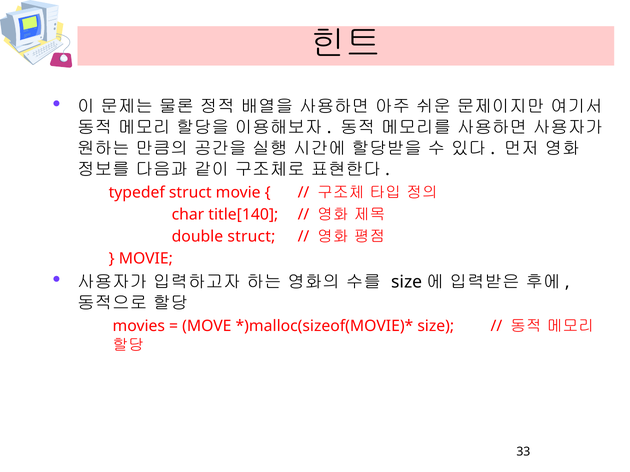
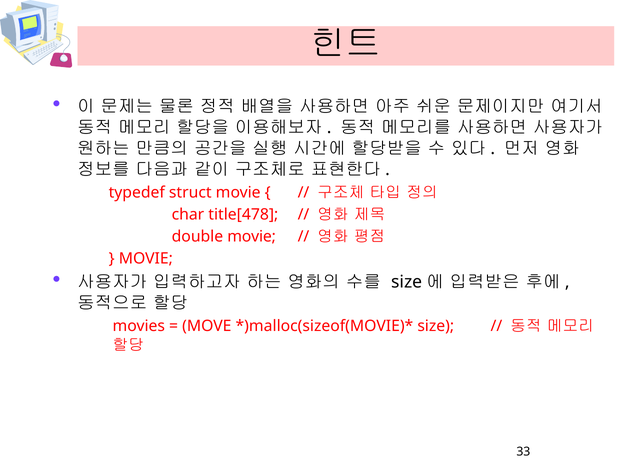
title[140: title[140 -> title[478
double struct: struct -> movie
